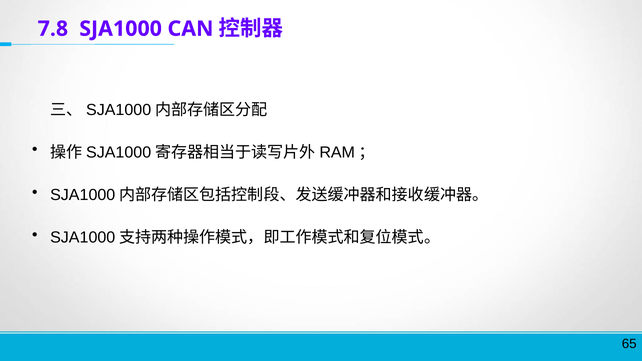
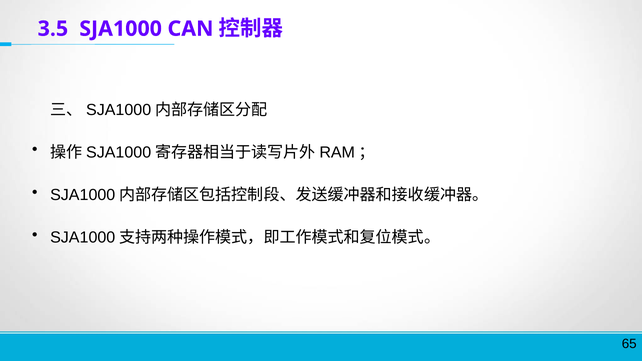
7.8: 7.8 -> 3.5
